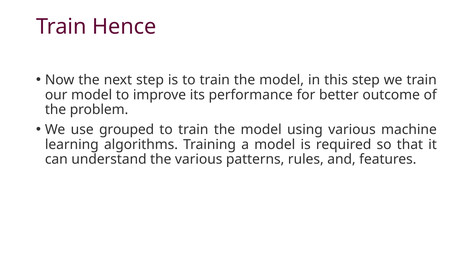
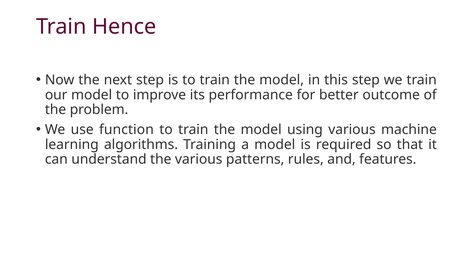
grouped: grouped -> function
